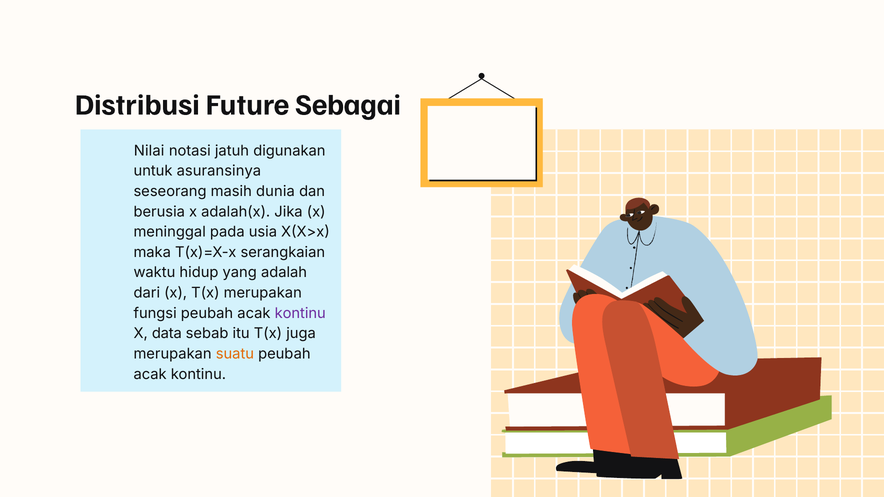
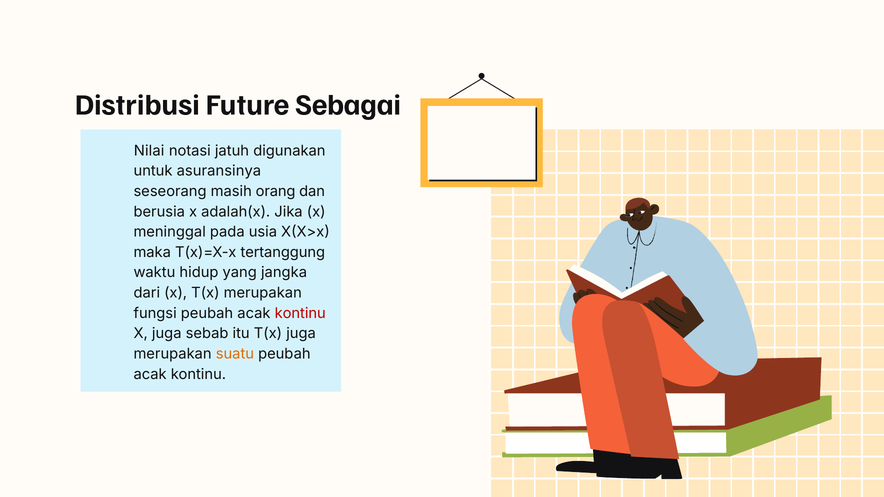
dunia: dunia -> orang
serangkaian: serangkaian -> tertanggung
adalah: adalah -> jangka
kontinu at (300, 313) colour: purple -> red
X data: data -> juga
